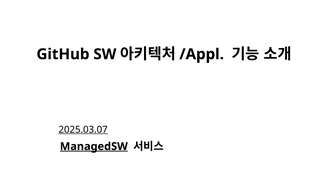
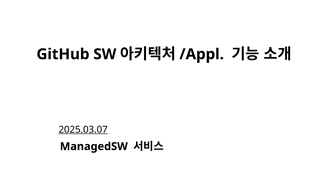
ManagedSW underline: present -> none
